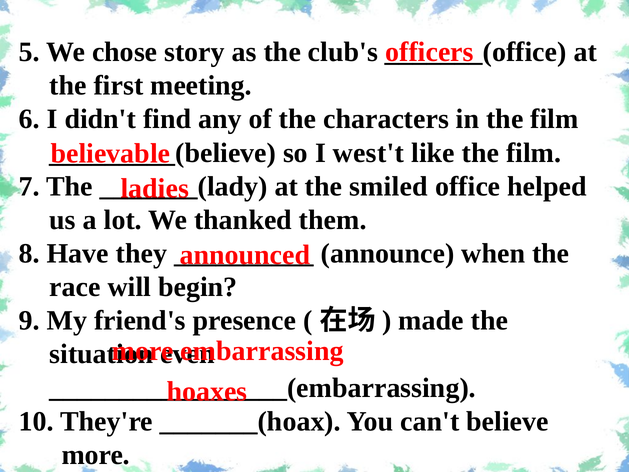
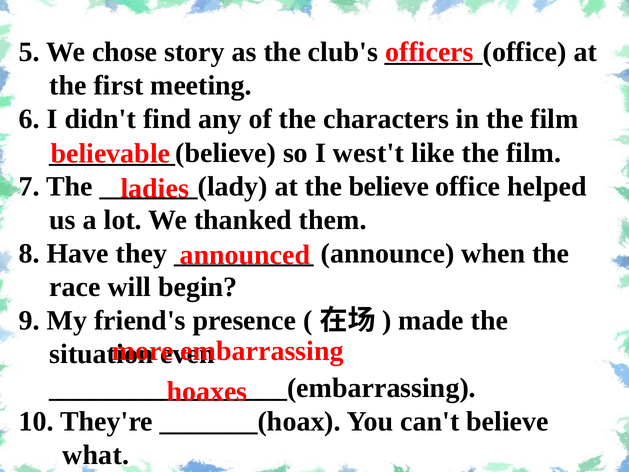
the smiled: smiled -> believe
more at (96, 455): more -> what
